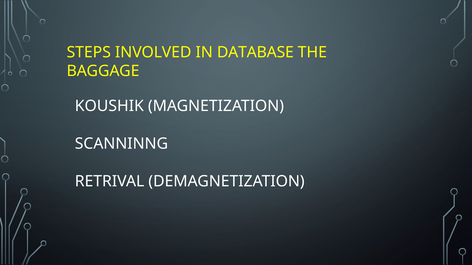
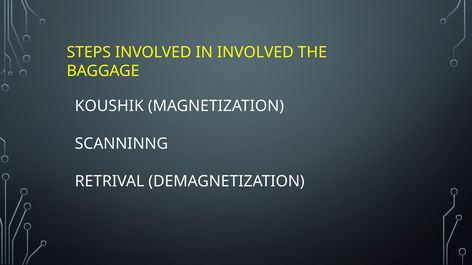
IN DATABASE: DATABASE -> INVOLVED
